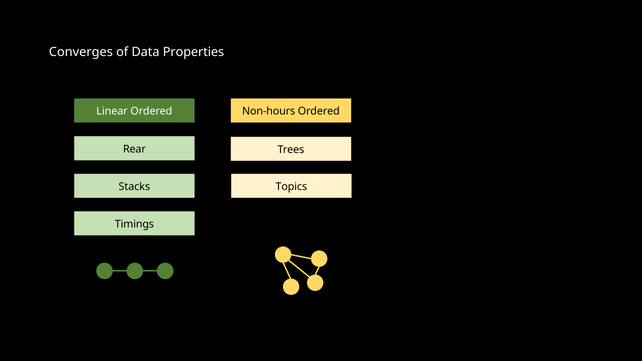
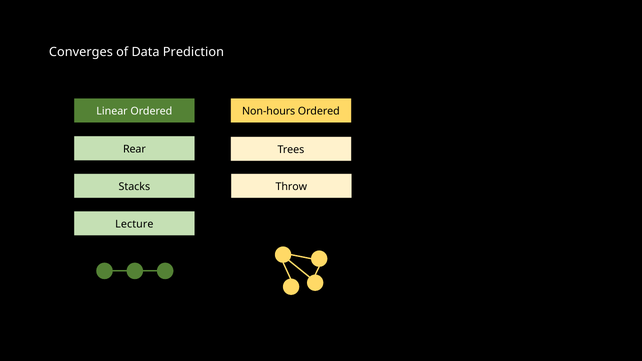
Properties: Properties -> Prediction
Topics: Topics -> Throw
Timings: Timings -> Lecture
